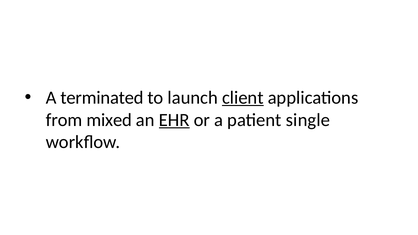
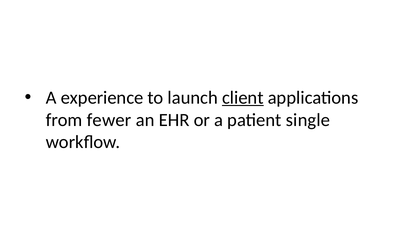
terminated: terminated -> experience
mixed: mixed -> fewer
EHR underline: present -> none
